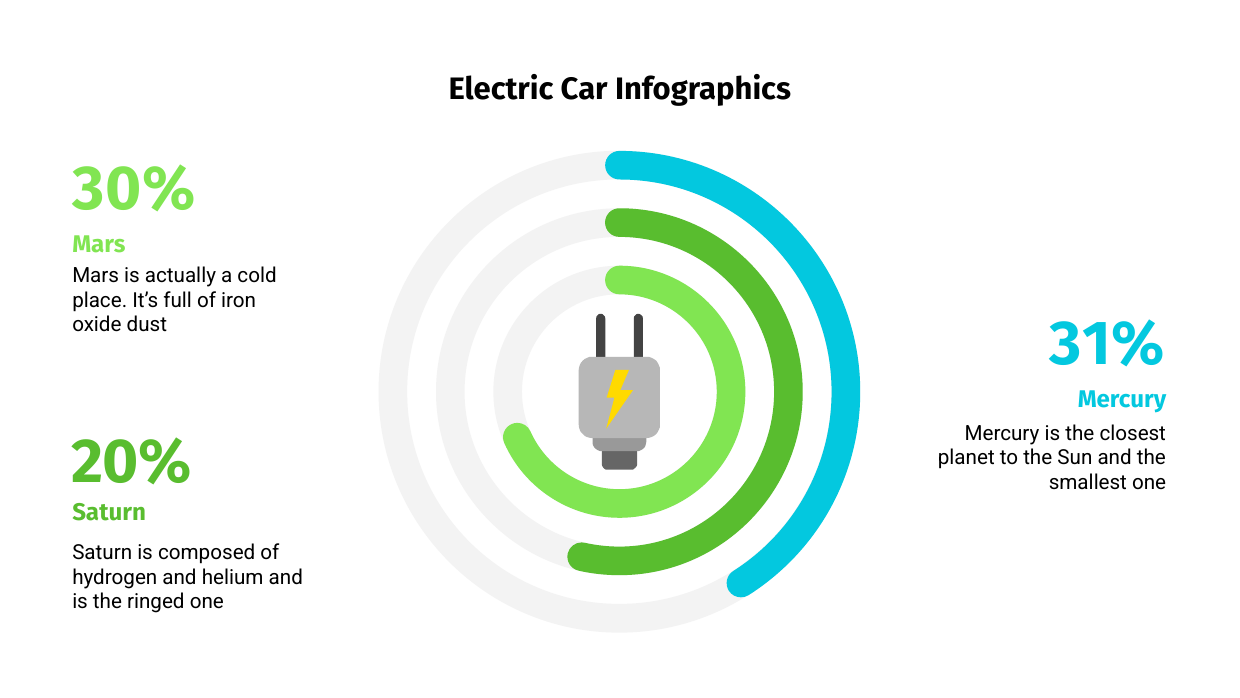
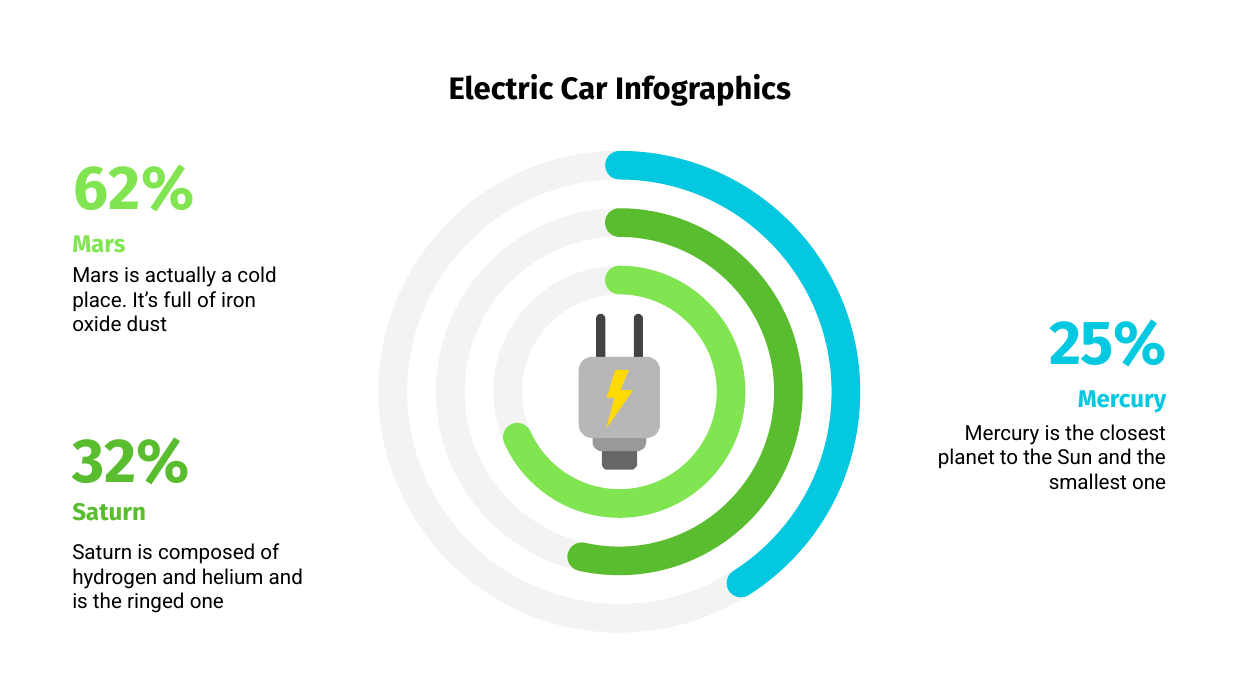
30%: 30% -> 62%
31%: 31% -> 25%
20%: 20% -> 32%
